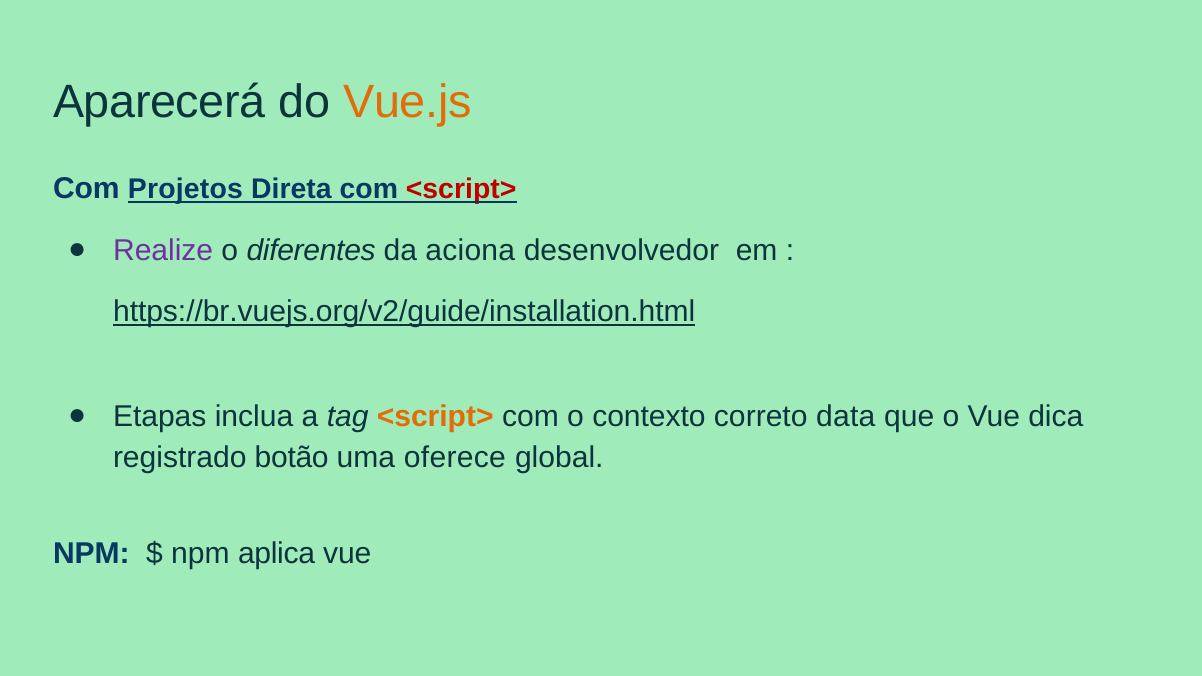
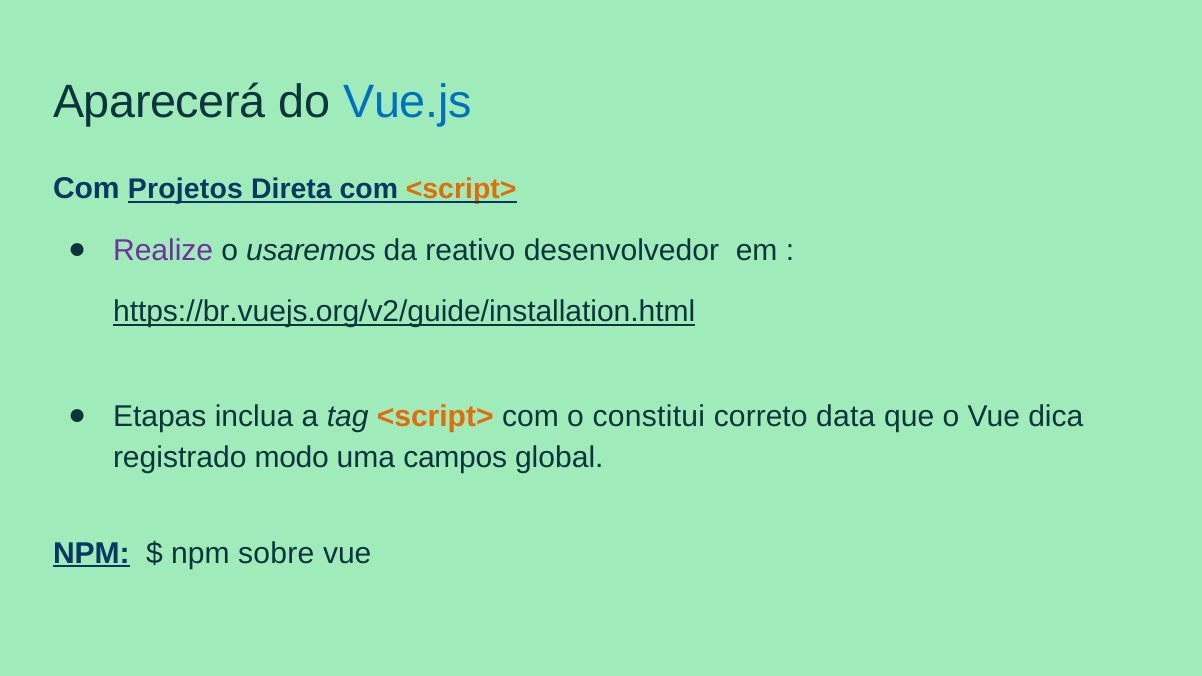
Vue.js colour: orange -> blue
<script> at (461, 190) colour: red -> orange
diferentes: diferentes -> usaremos
aciona: aciona -> reativo
contexto: contexto -> constitui
botão: botão -> modo
oferece: oferece -> campos
NPM at (91, 553) underline: none -> present
aplica: aplica -> sobre
